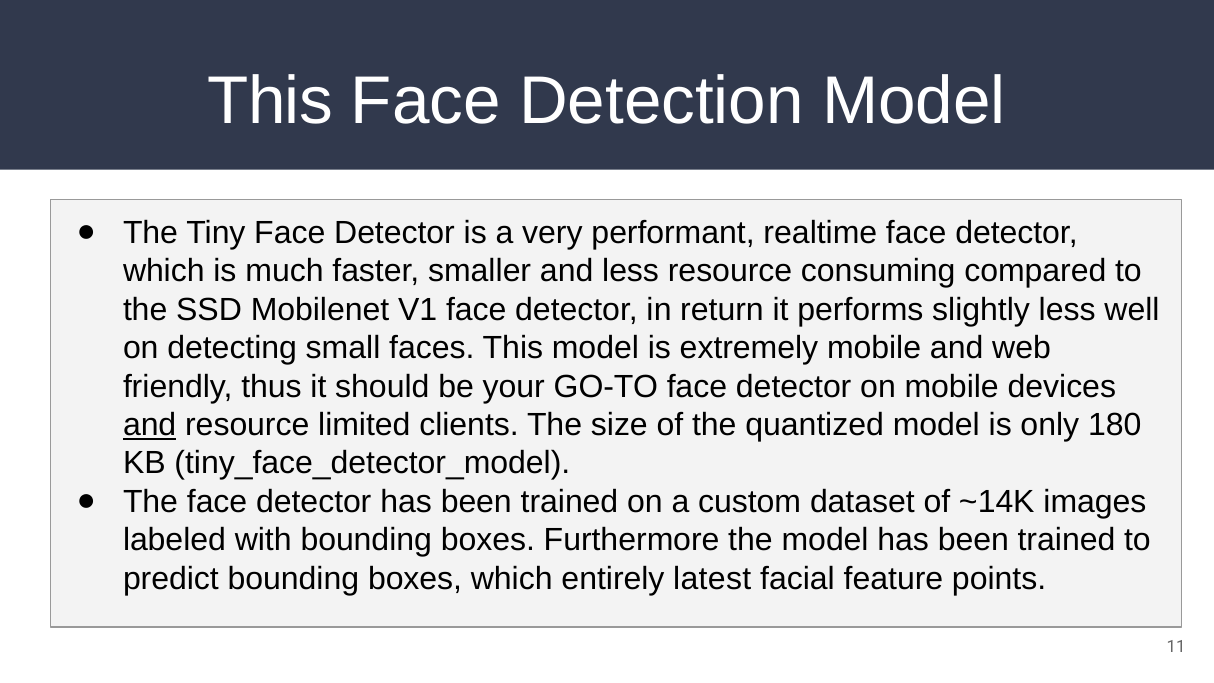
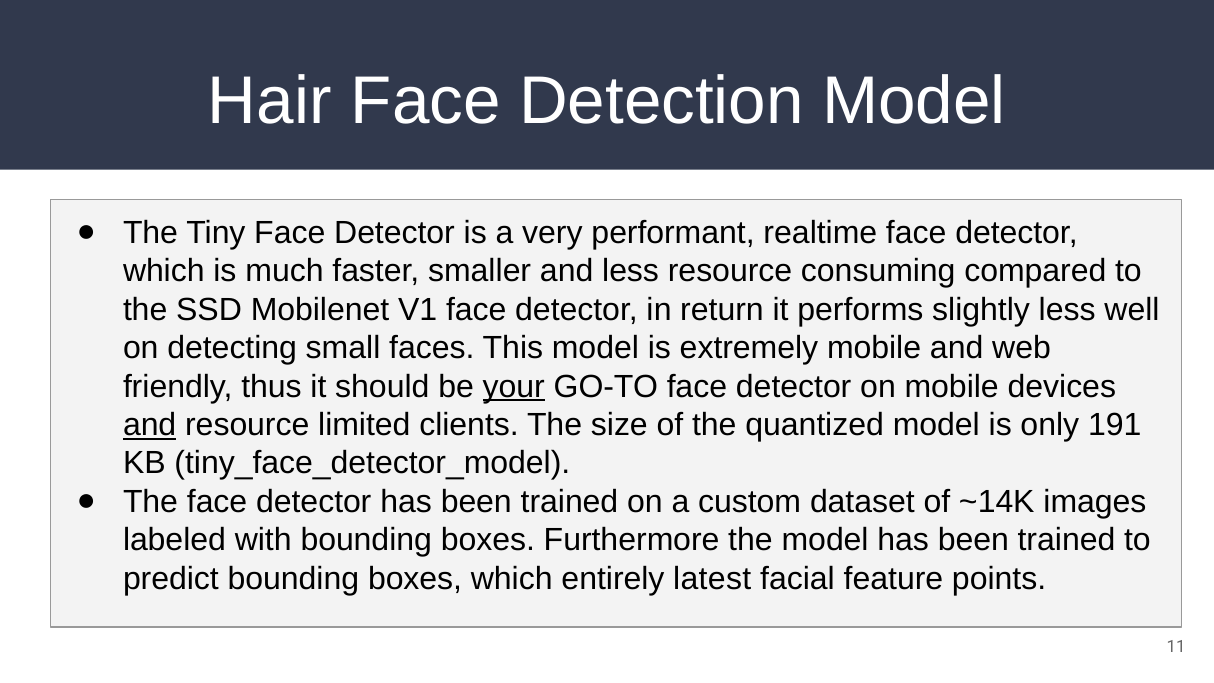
This at (270, 101): This -> Hair
your underline: none -> present
180: 180 -> 191
